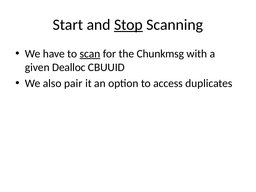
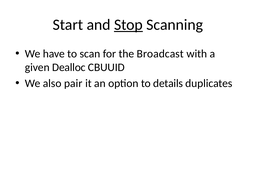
scan underline: present -> none
Chunkmsg: Chunkmsg -> Broadcast
access: access -> details
